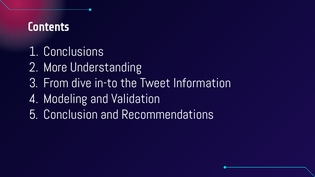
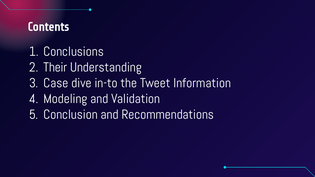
More: More -> Their
From: From -> Case
